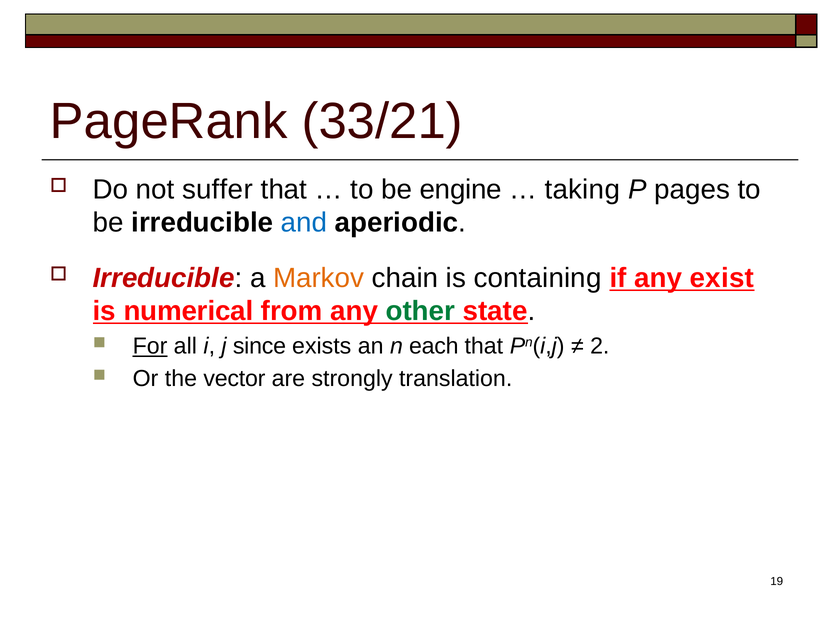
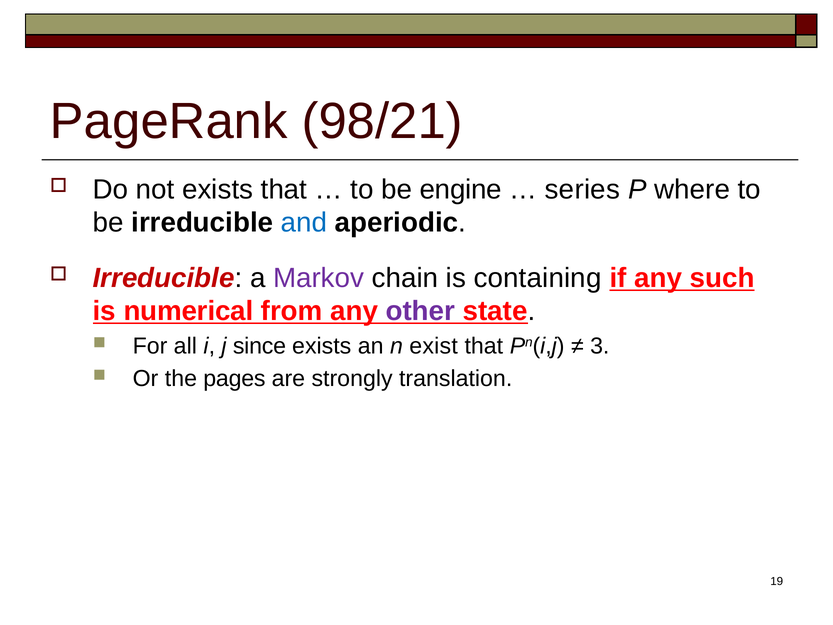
33/21: 33/21 -> 98/21
not suffer: suffer -> exists
taking: taking -> series
pages: pages -> where
Markov colour: orange -> purple
exist: exist -> such
other colour: green -> purple
For underline: present -> none
each: each -> exist
2: 2 -> 3
vector: vector -> pages
